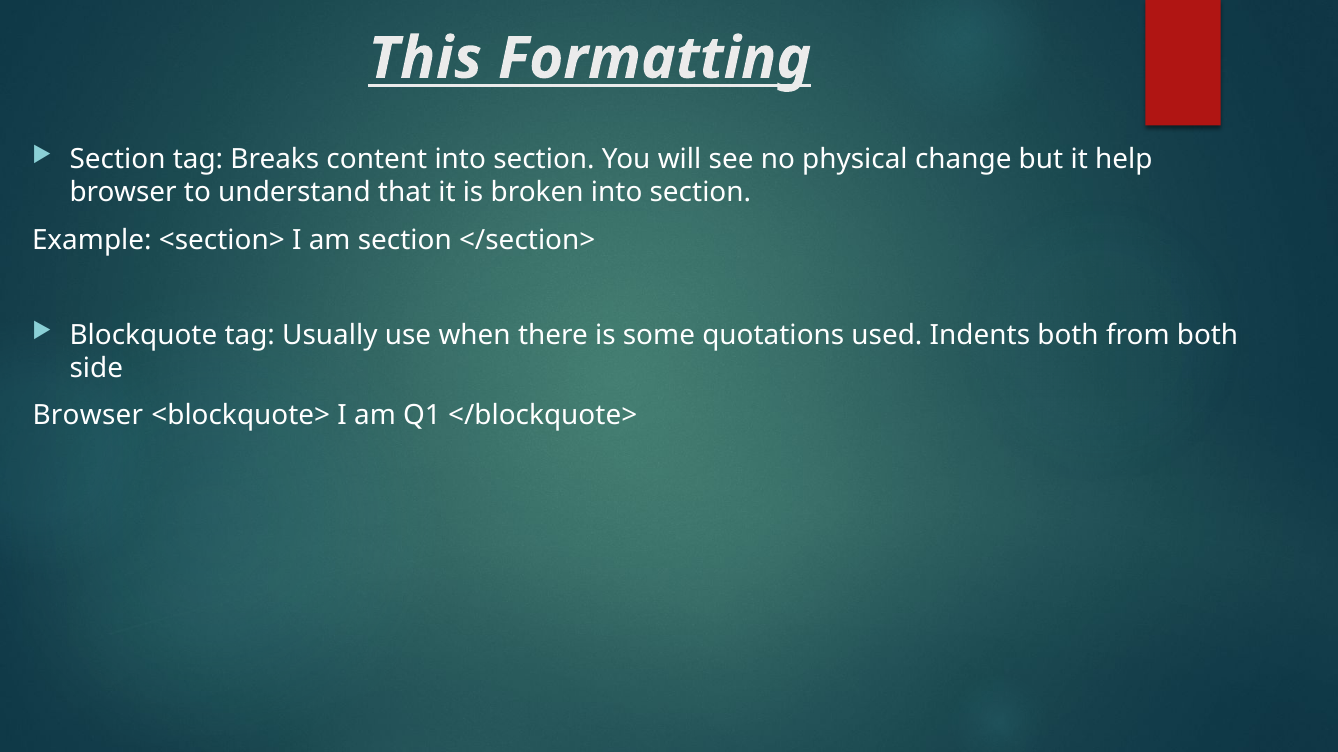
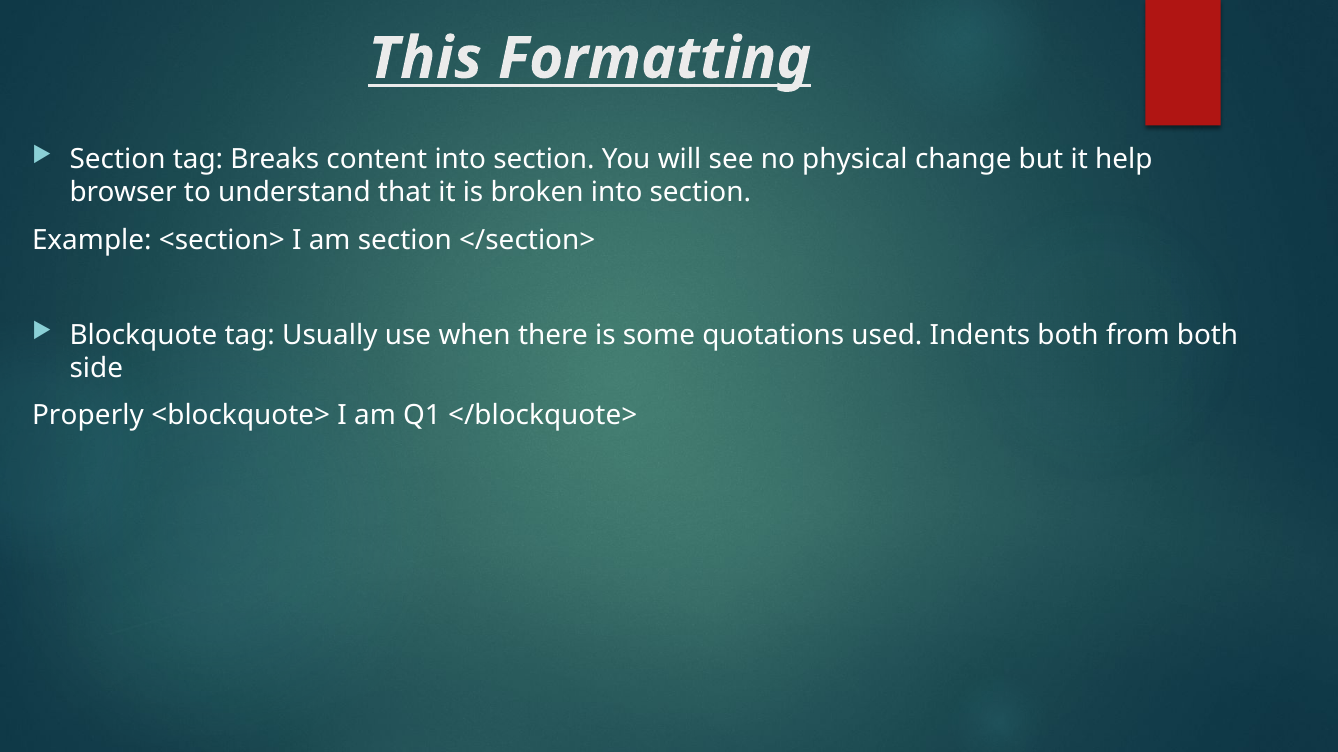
Browser at (88, 416): Browser -> Properly
